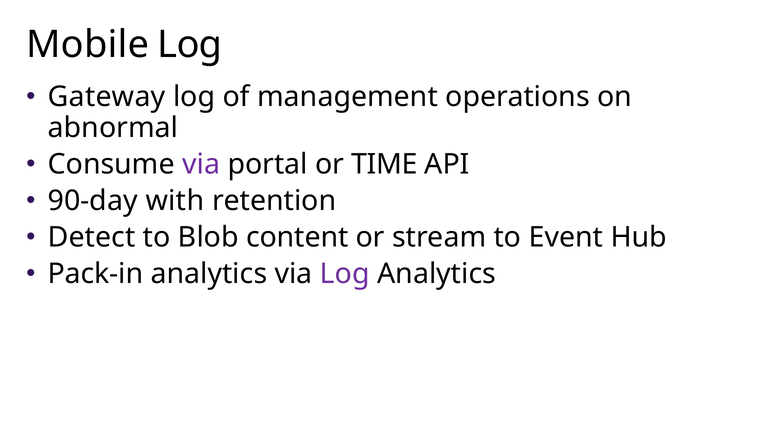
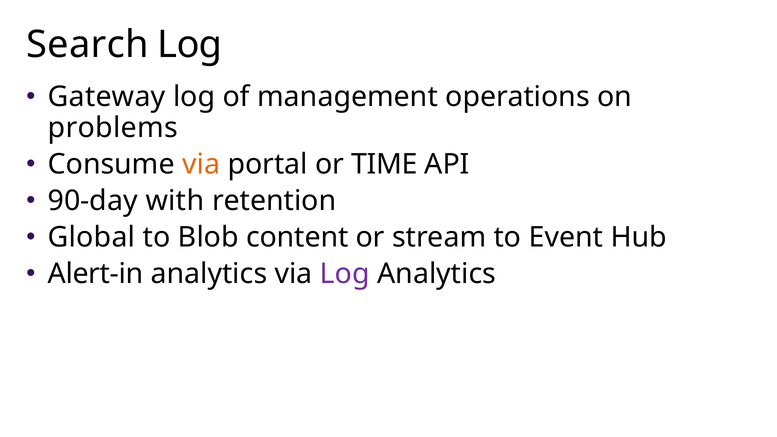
Mobile: Mobile -> Search
abnormal: abnormal -> problems
via at (201, 164) colour: purple -> orange
Detect: Detect -> Global
Pack-in: Pack-in -> Alert-in
